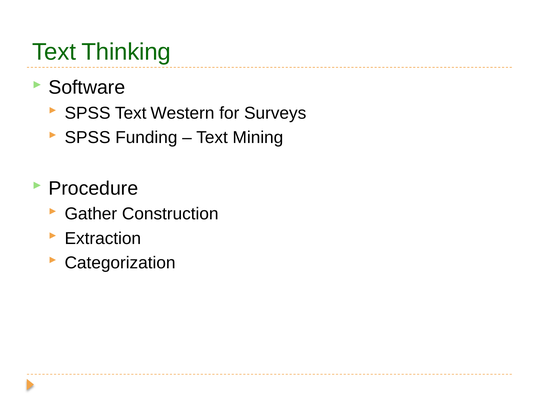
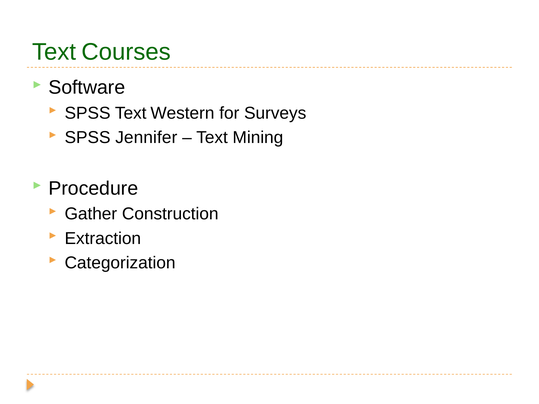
Thinking: Thinking -> Courses
Funding: Funding -> Jennifer
